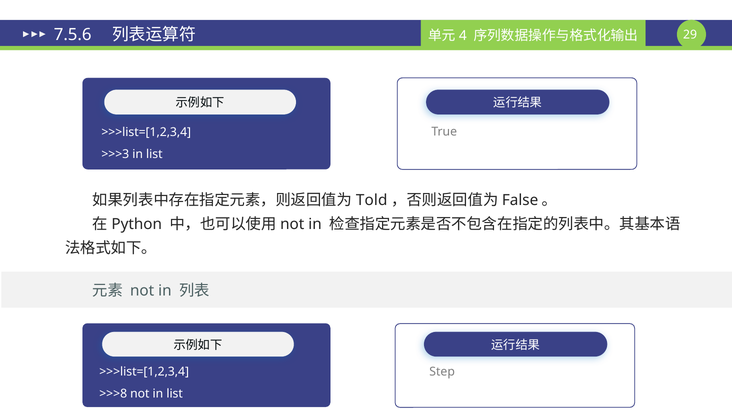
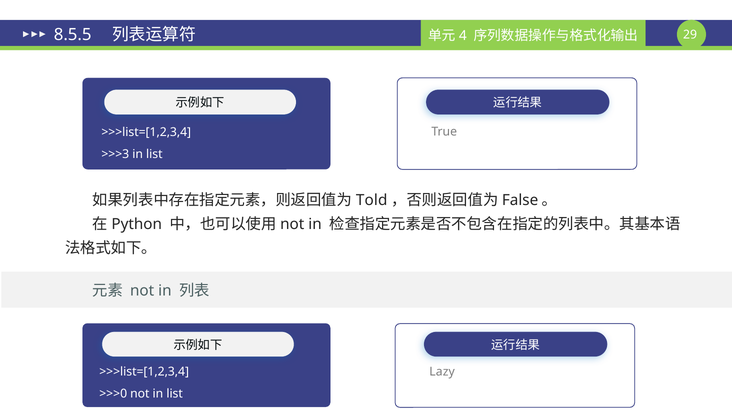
7.5.6: 7.5.6 -> 8.5.5
Step: Step -> Lazy
>>>8: >>>8 -> >>>0
